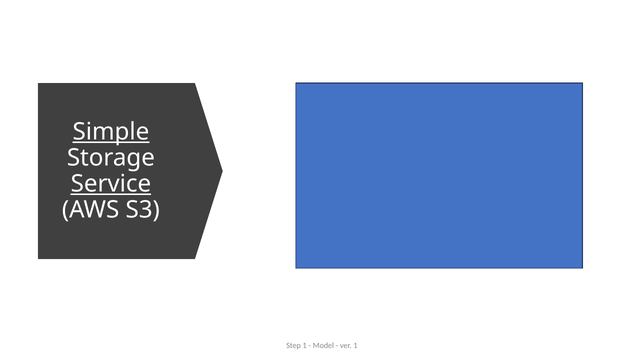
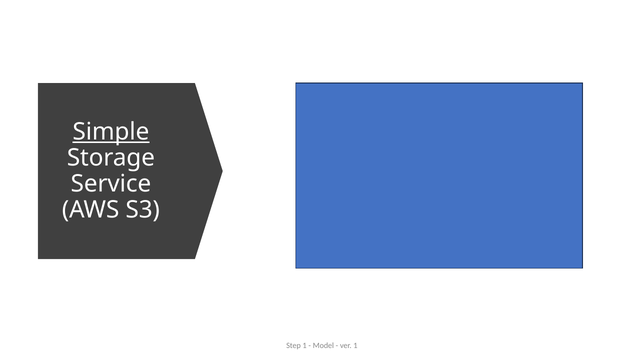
Service underline: present -> none
